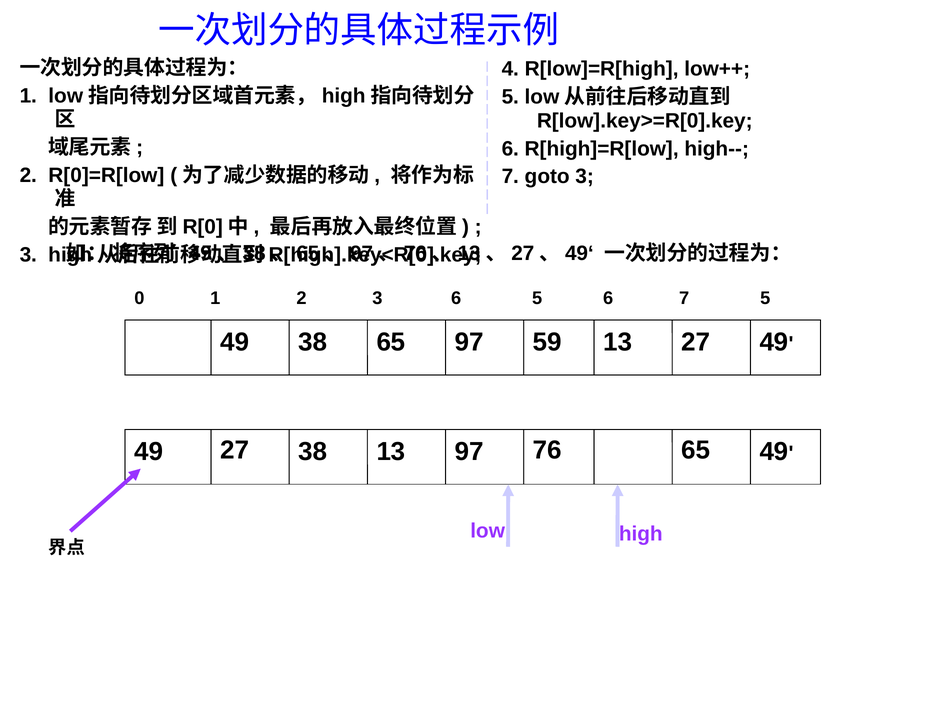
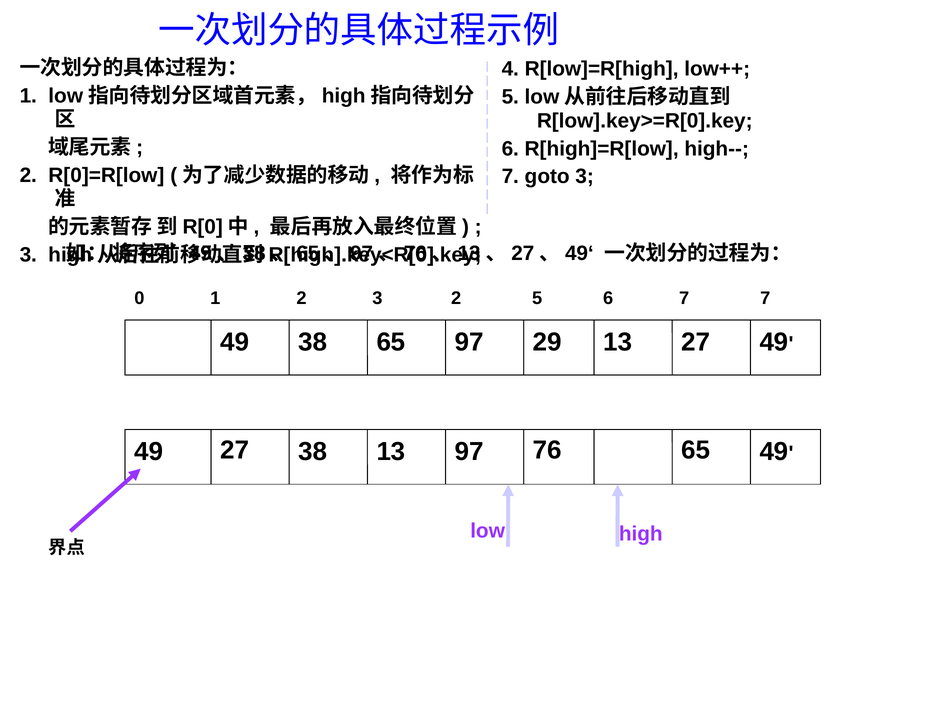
3 6: 6 -> 2
7 5: 5 -> 7
59: 59 -> 29
